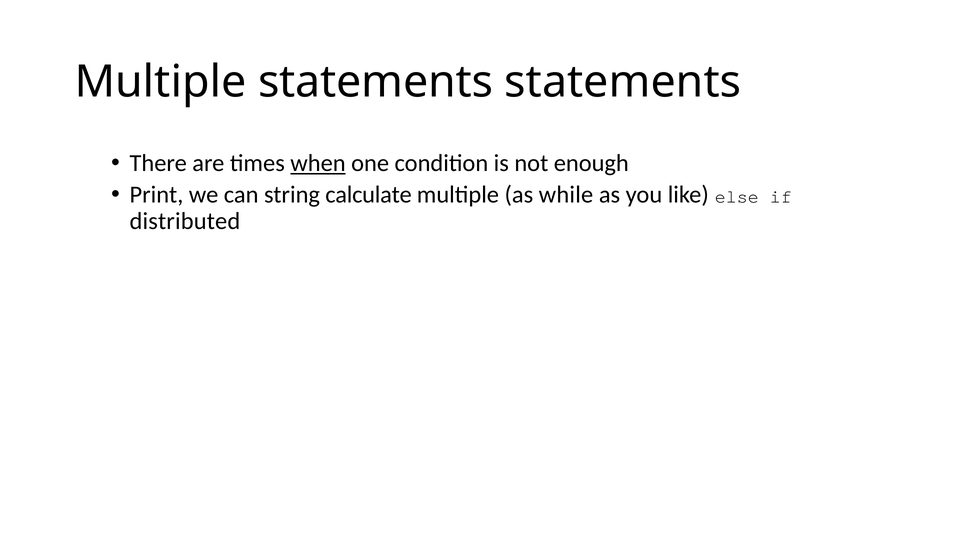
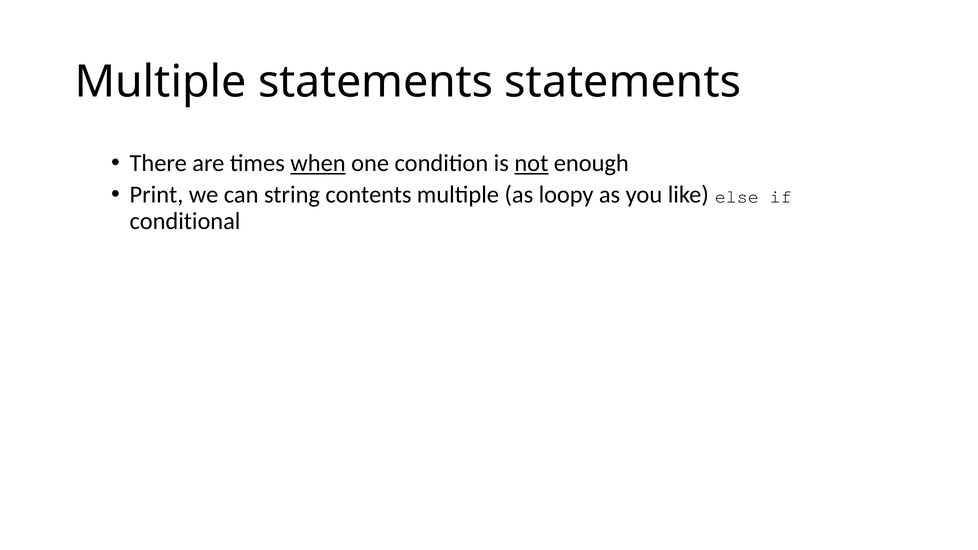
not underline: none -> present
calculate: calculate -> contents
while: while -> loopy
distributed: distributed -> conditional
